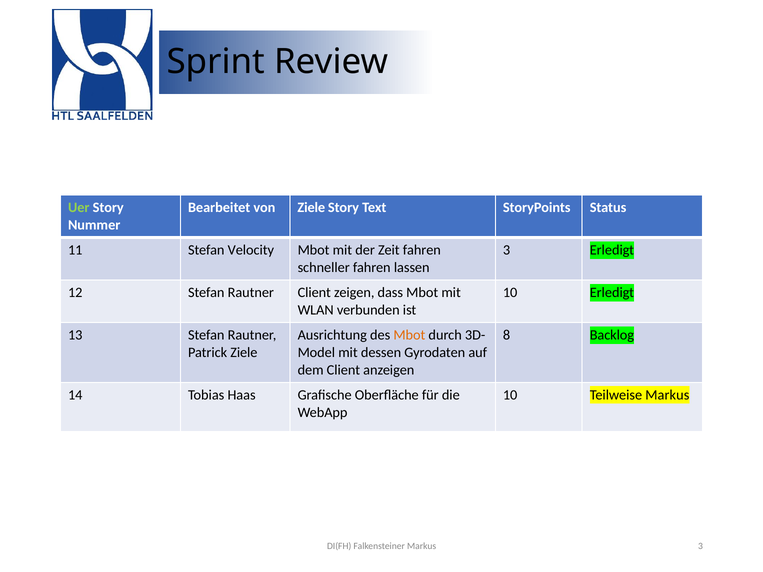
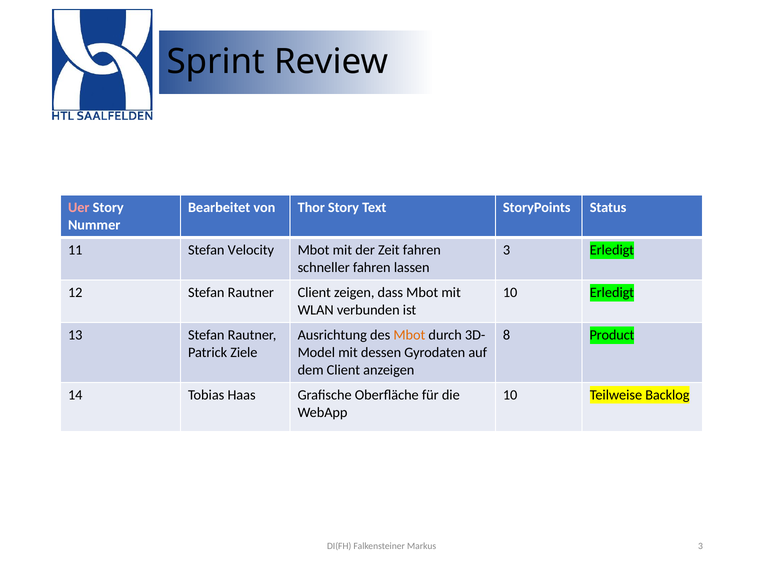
Uer colour: light green -> pink
von Ziele: Ziele -> Thor
Backlog: Backlog -> Product
Teilweise Markus: Markus -> Backlog
